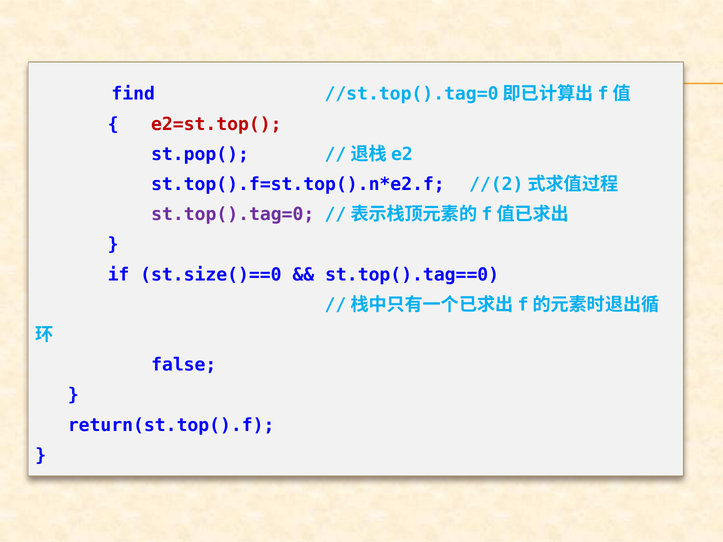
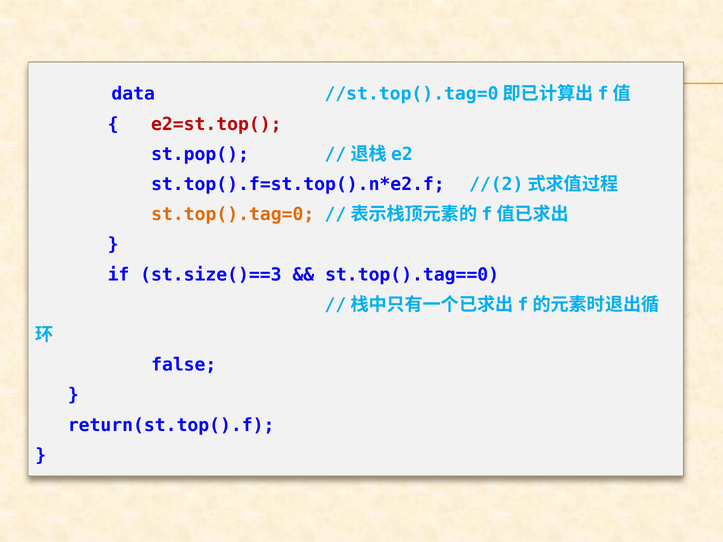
find: find -> data
st.top().tag=0 colour: purple -> orange
st.size()==0: st.size()==0 -> st.size()==3
